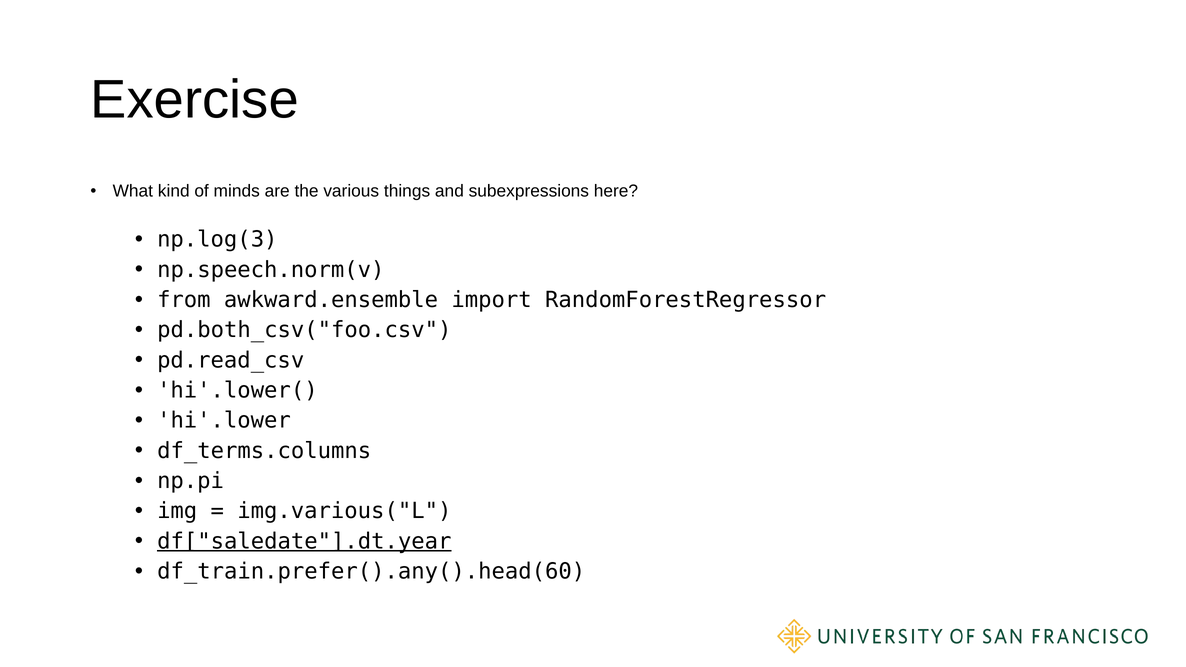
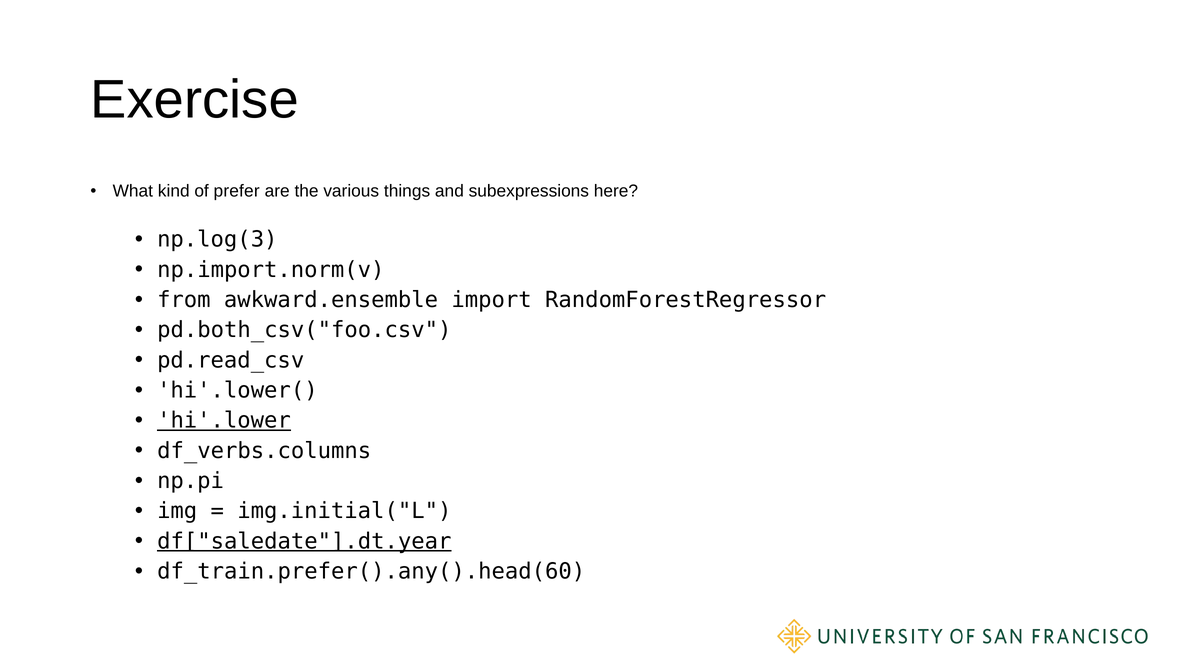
minds: minds -> prefer
np.speech.norm(v: np.speech.norm(v -> np.import.norm(v
hi'.lower underline: none -> present
df_terms.columns: df_terms.columns -> df_verbs.columns
img.various("L: img.various("L -> img.initial("L
